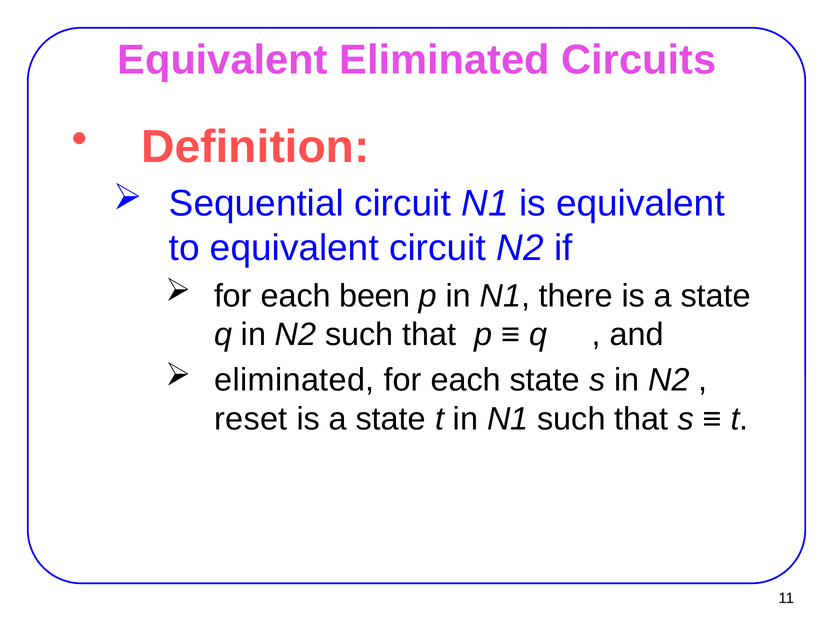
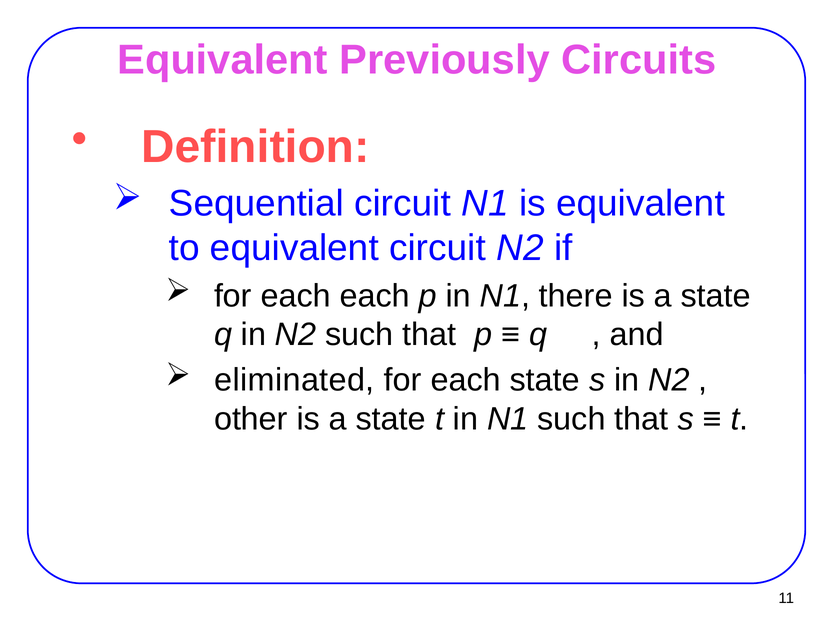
Equivalent Eliminated: Eliminated -> Previously
each been: been -> each
reset: reset -> other
